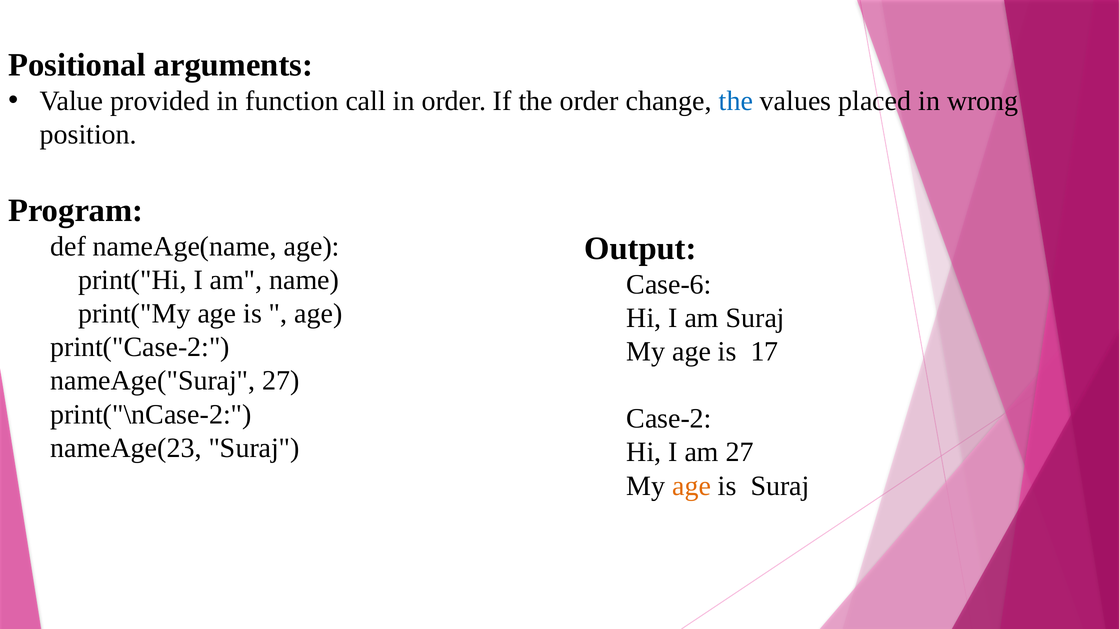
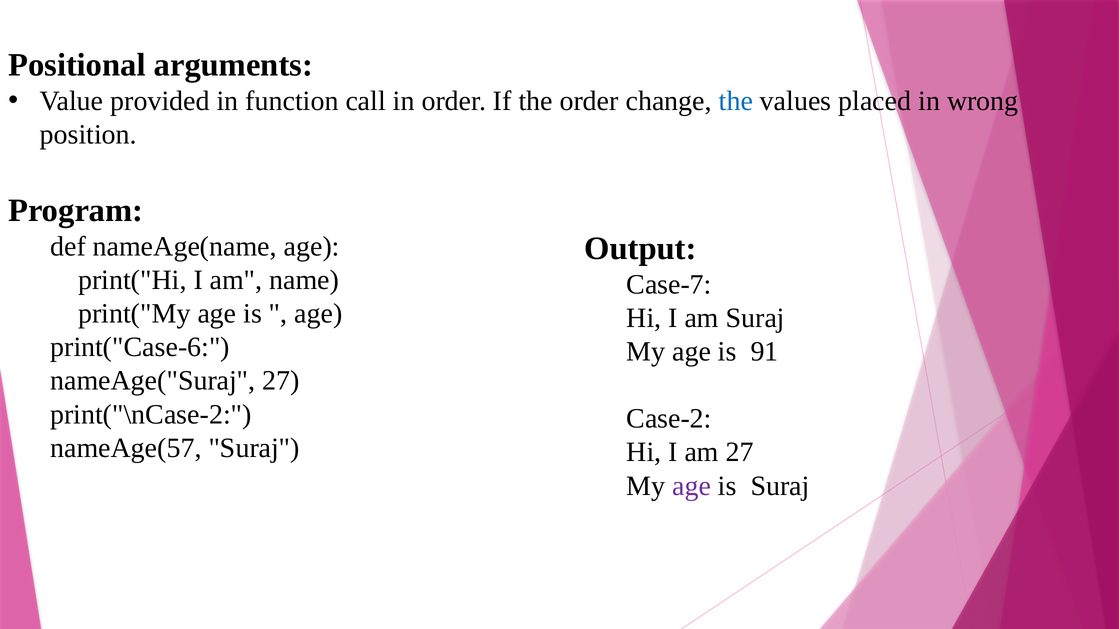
Case-6: Case-6 -> Case-7
print("Case-2: print("Case-2 -> print("Case-6
17: 17 -> 91
nameAge(23: nameAge(23 -> nameAge(57
age at (692, 486) colour: orange -> purple
